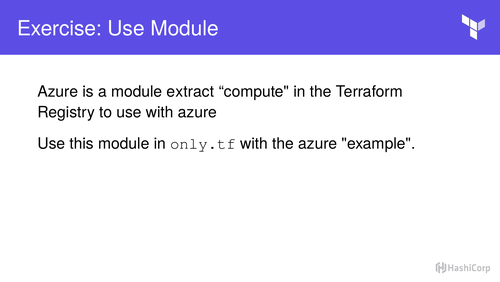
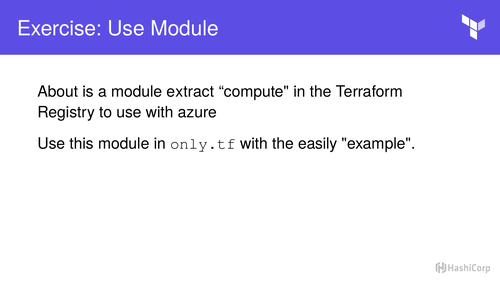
Azure at (58, 92): Azure -> About
the azure: azure -> easily
